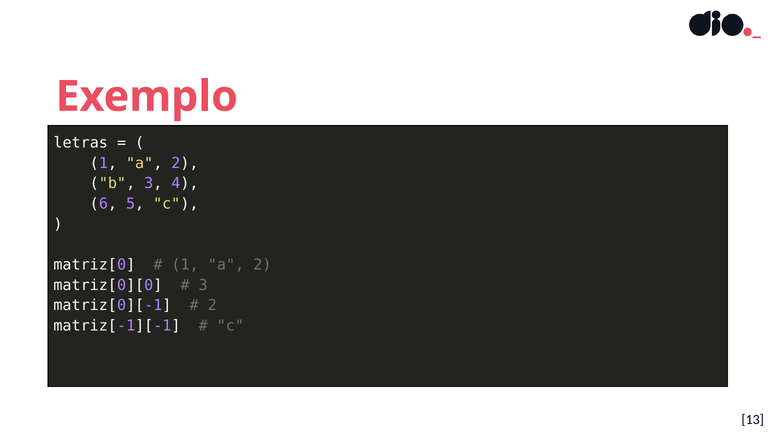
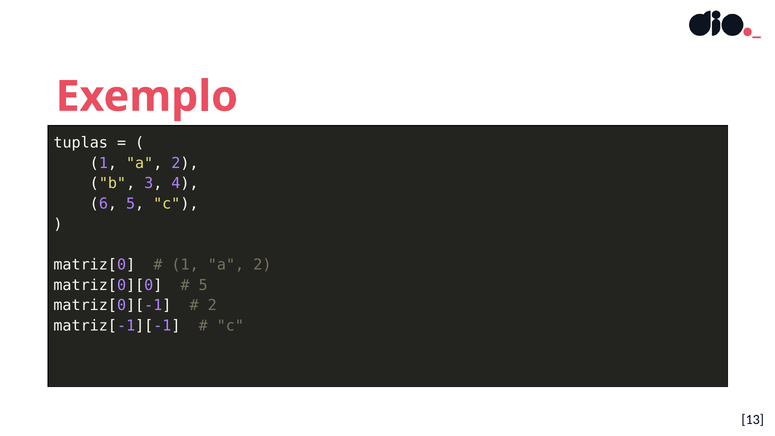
letras: letras -> tuplas
3 at (203, 285): 3 -> 5
